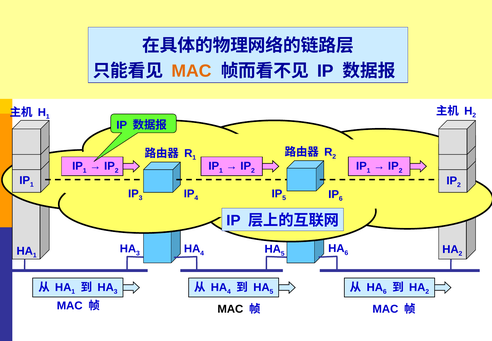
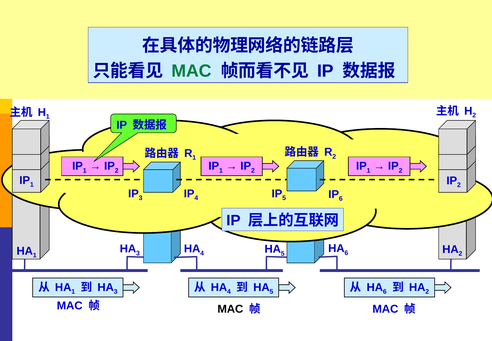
MAC at (191, 71) colour: orange -> green
